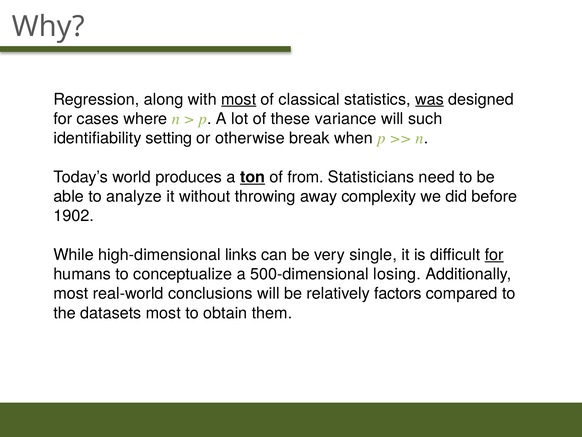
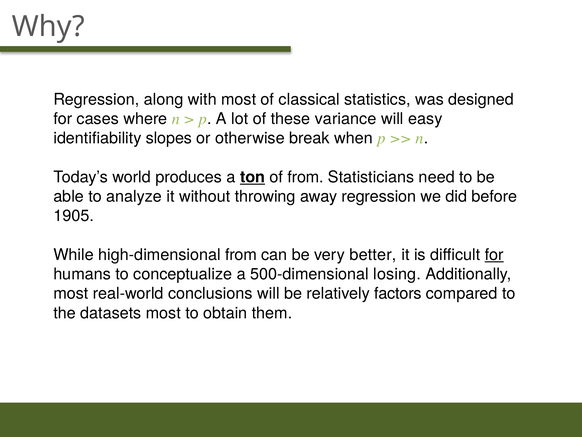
most at (239, 99) underline: present -> none
was underline: present -> none
such: such -> easy
setting: setting -> slopes
away complexity: complexity -> regression
1902: 1902 -> 1905
high-dimensional links: links -> from
single: single -> better
